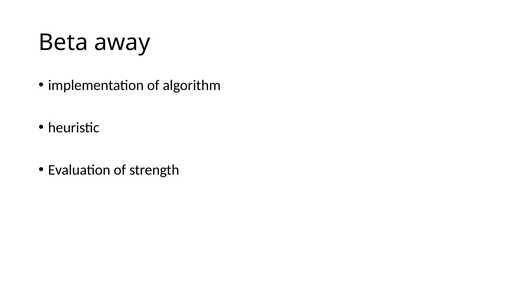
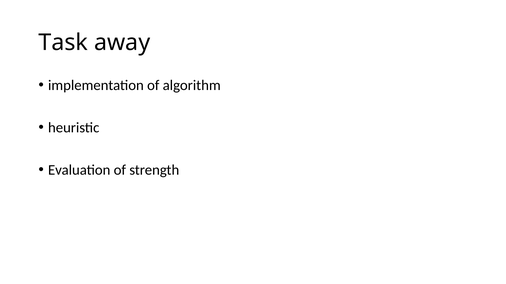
Beta: Beta -> Task
